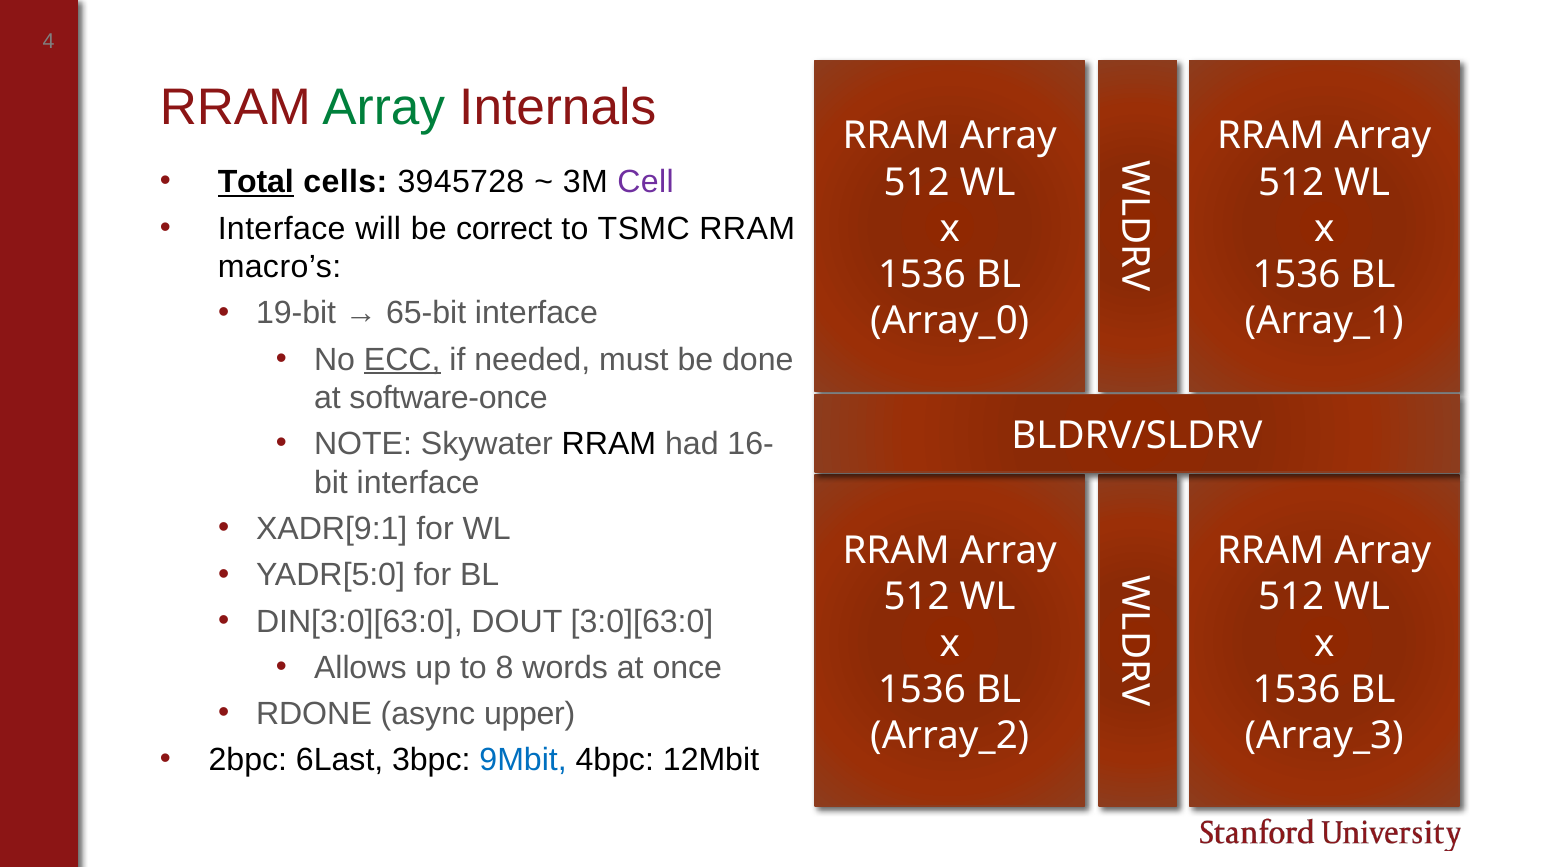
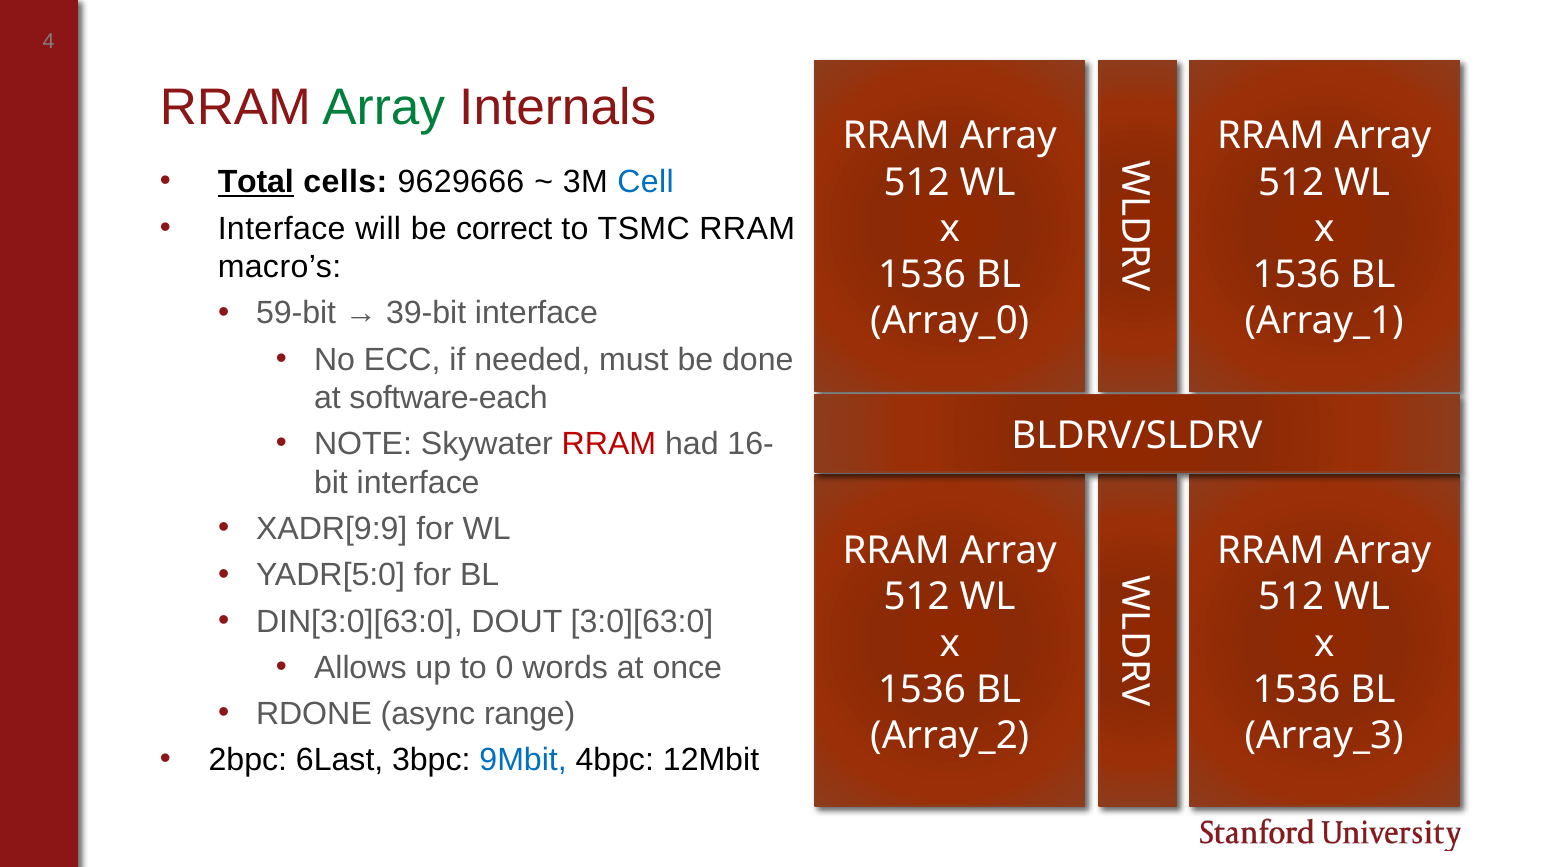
3945728: 3945728 -> 9629666
Cell colour: purple -> blue
19-bit: 19-bit -> 59-bit
65-bit: 65-bit -> 39-bit
ECC underline: present -> none
software-once: software-once -> software-each
RRAM at (609, 444) colour: black -> red
XADR[9:1: XADR[9:1 -> XADR[9:9
8: 8 -> 0
upper: upper -> range
